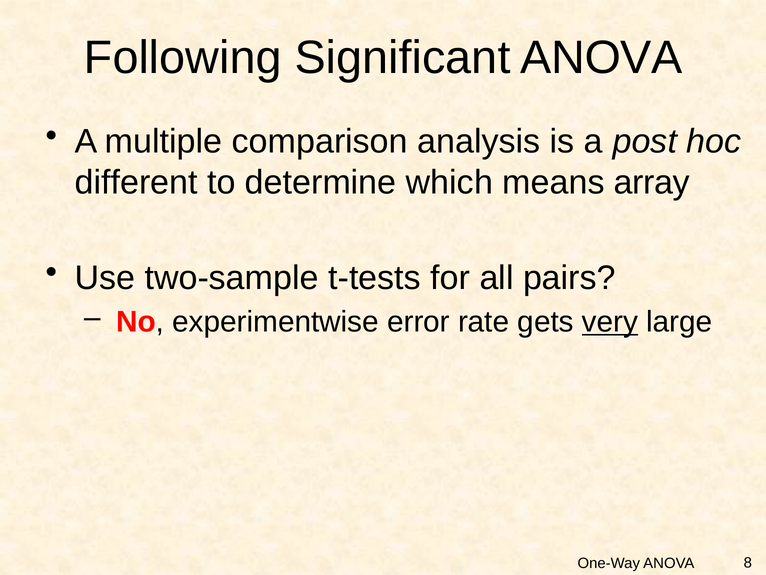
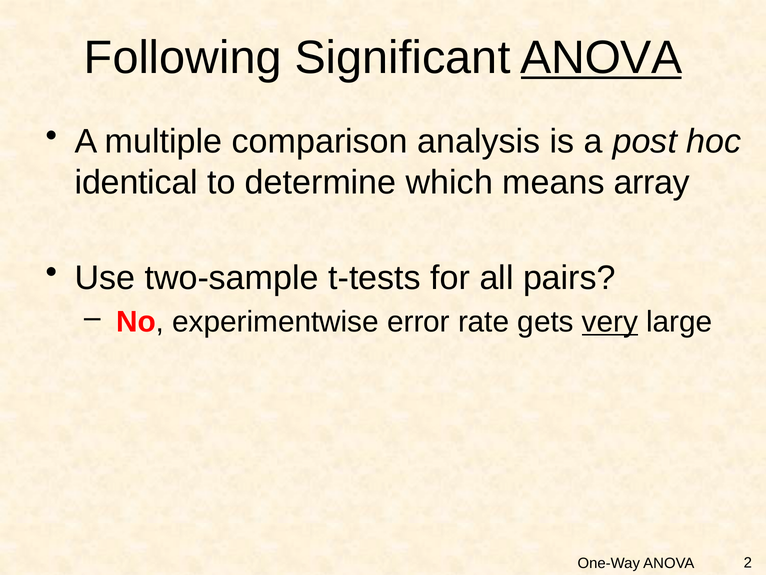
ANOVA at (601, 58) underline: none -> present
different: different -> identical
8: 8 -> 2
